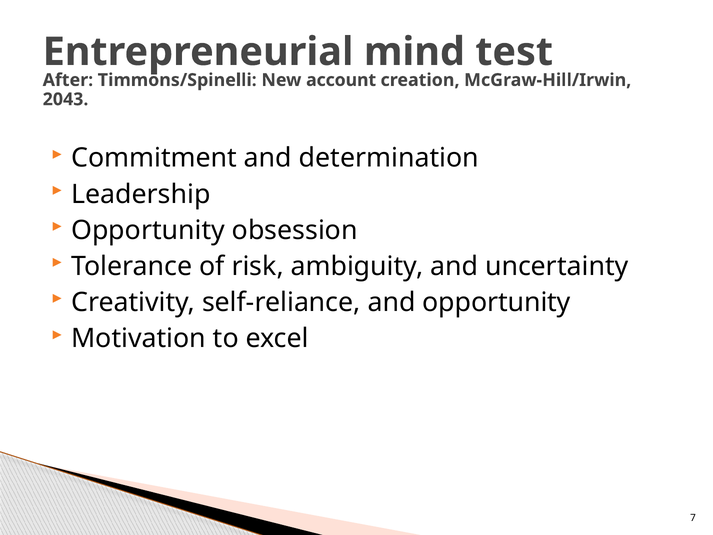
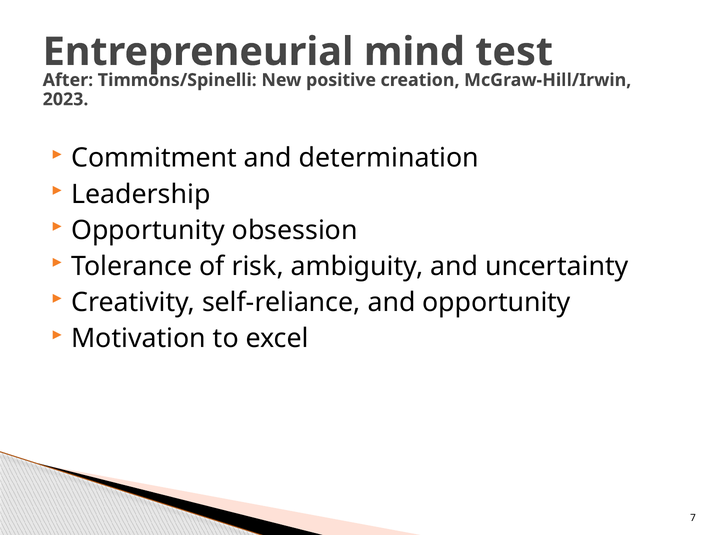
account: account -> positive
2043: 2043 -> 2023
